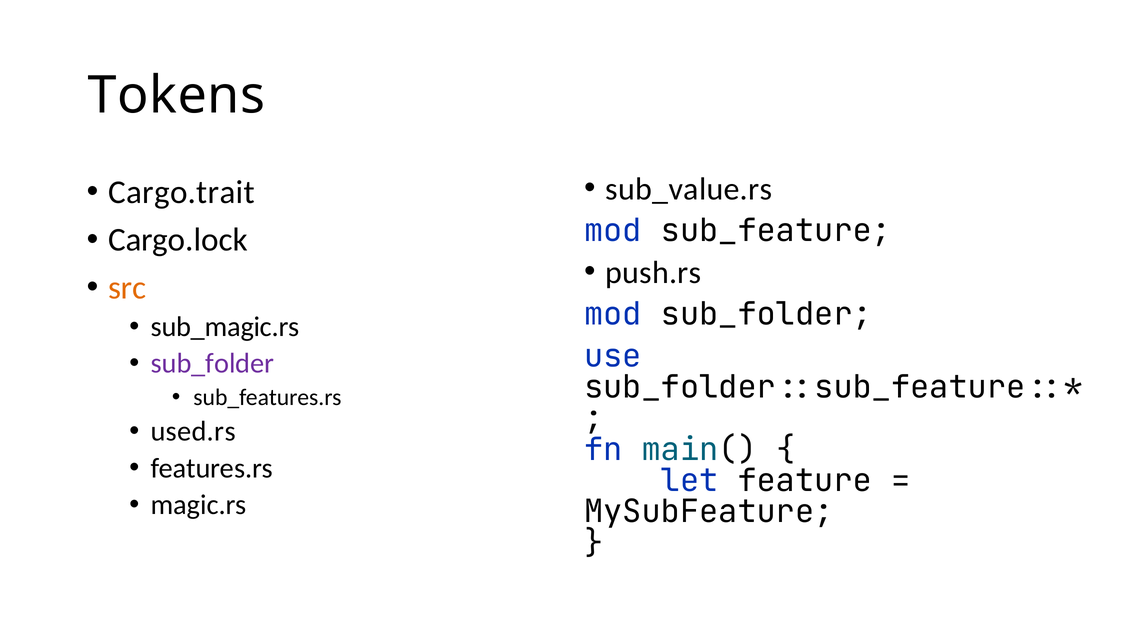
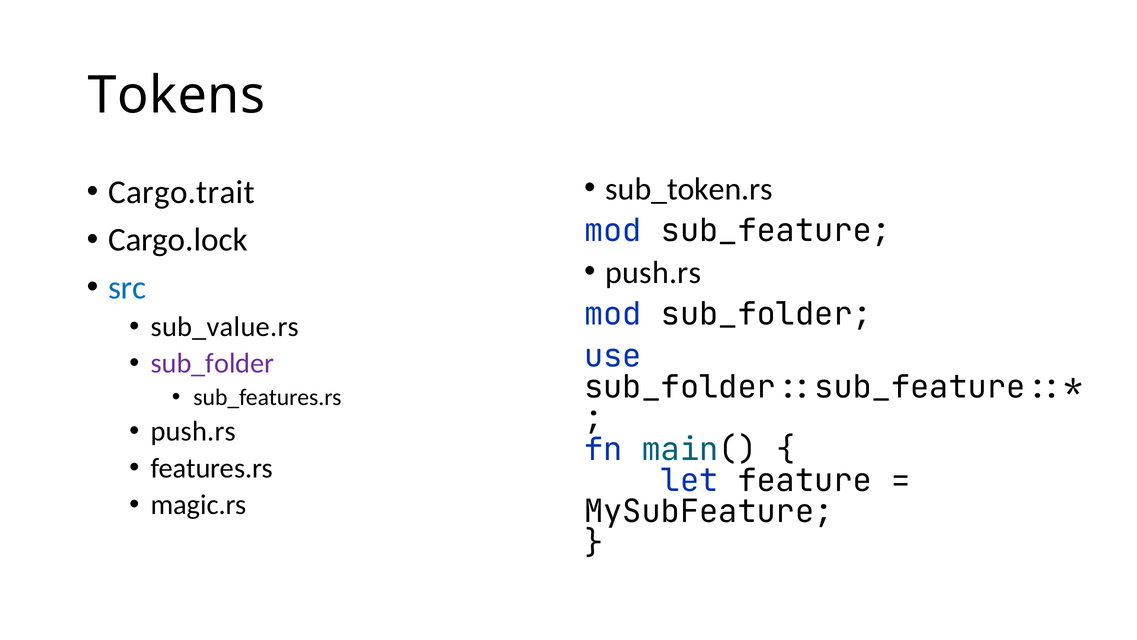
sub_value.rs: sub_value.rs -> sub_token.rs
src colour: orange -> blue
sub_magic.rs: sub_magic.rs -> sub_value.rs
used.rs at (193, 431): used.rs -> push.rs
